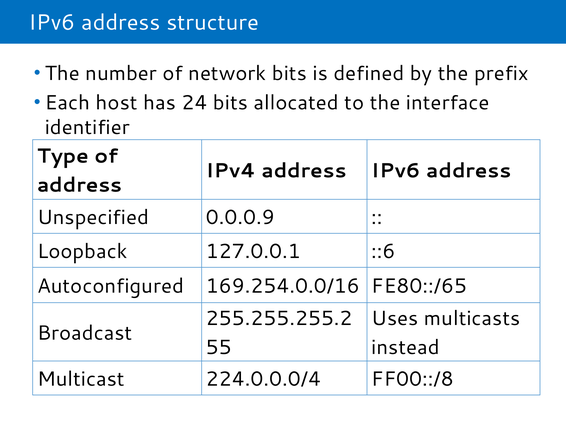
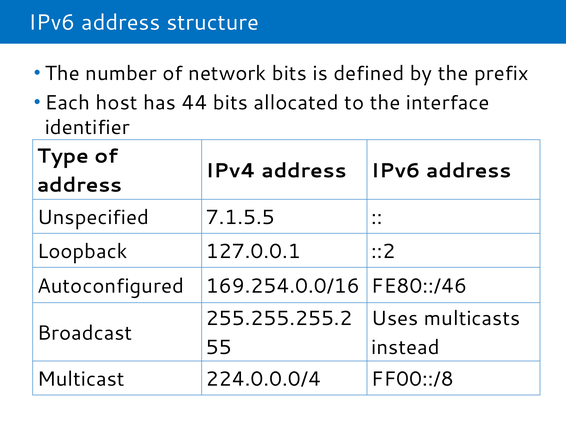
24: 24 -> 44
0.0.0.9: 0.0.0.9 -> 7.1.5.5
::6: ::6 -> ::2
FE80::/65: FE80::/65 -> FE80::/46
